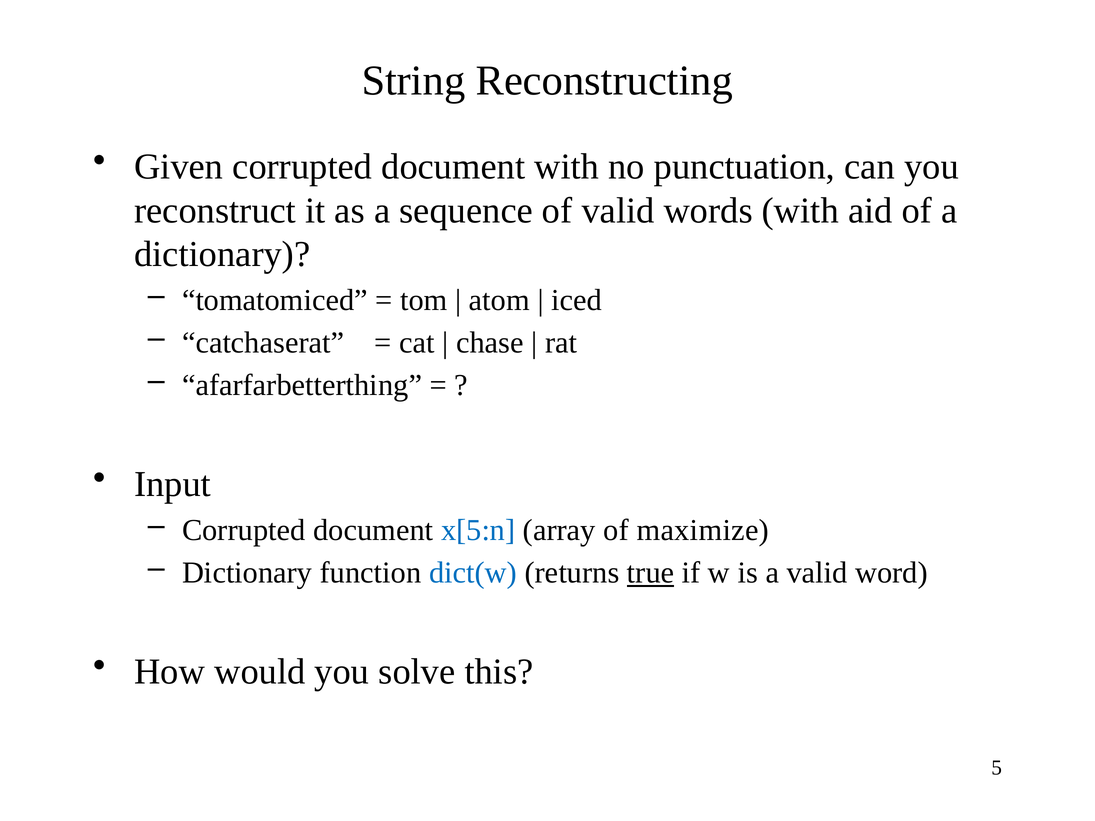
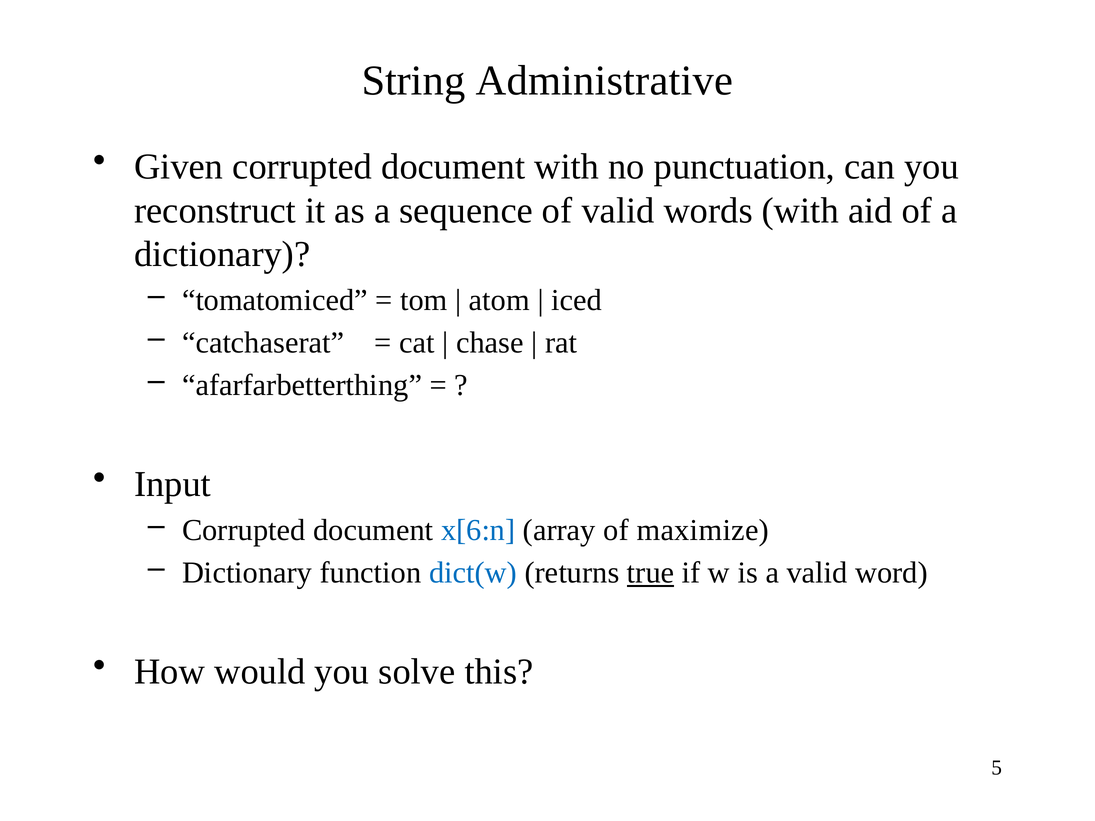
Reconstructing: Reconstructing -> Administrative
x[5:n: x[5:n -> x[6:n
